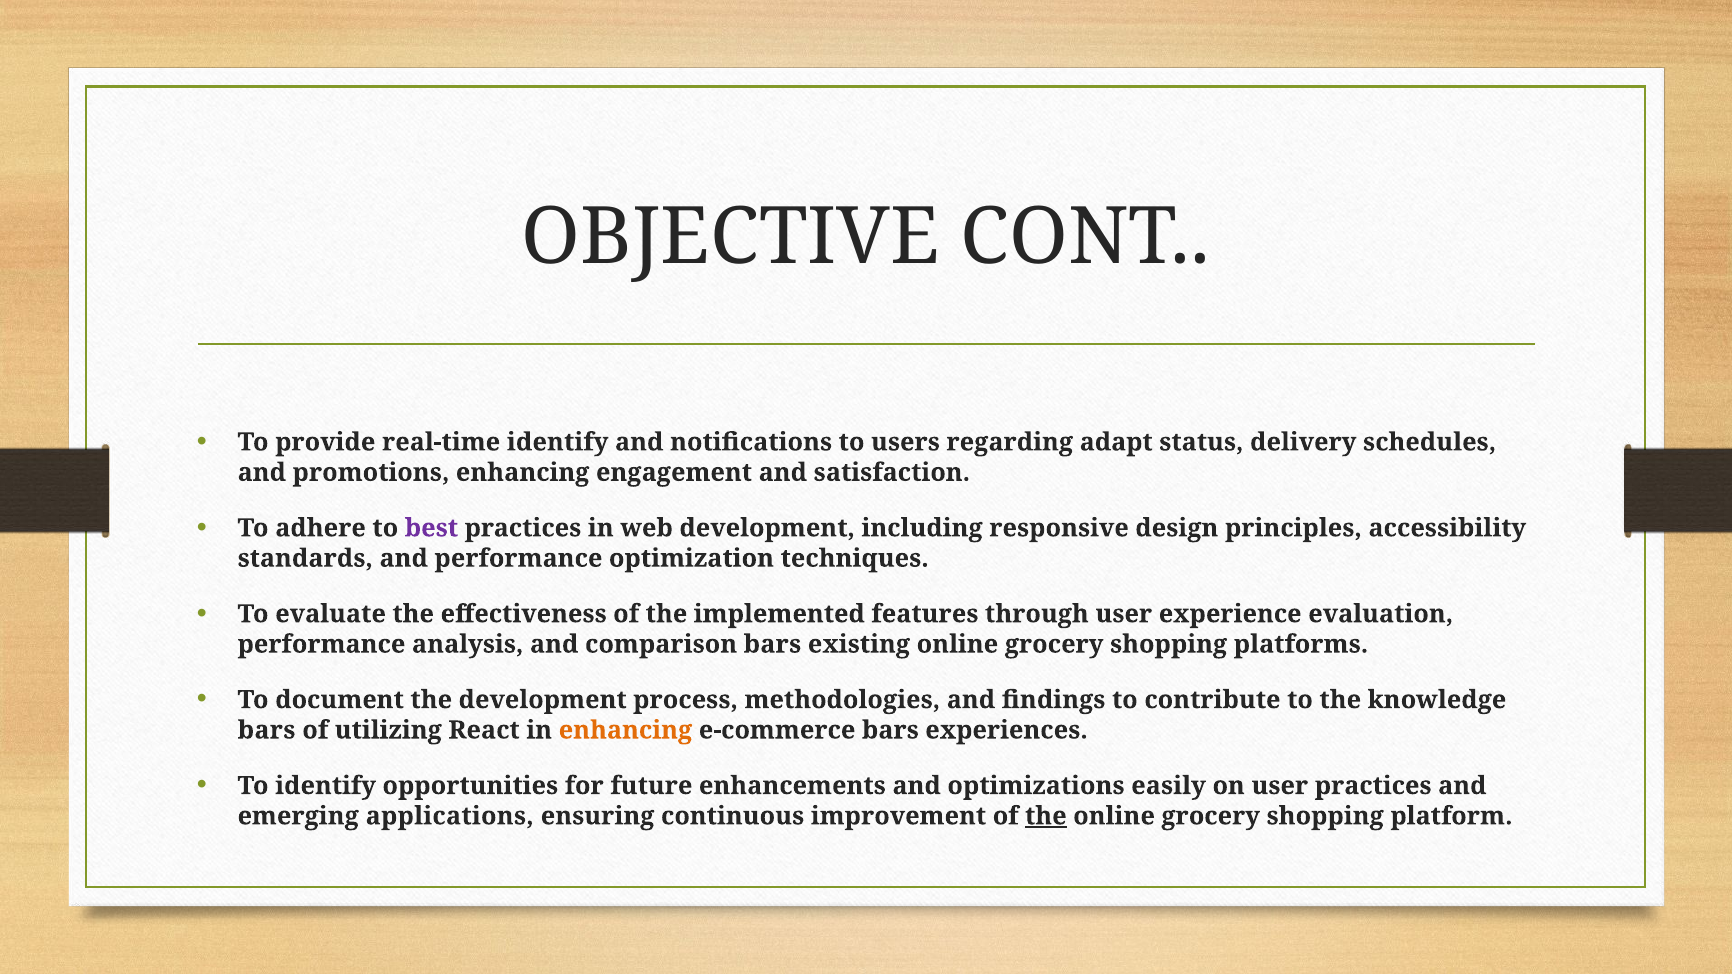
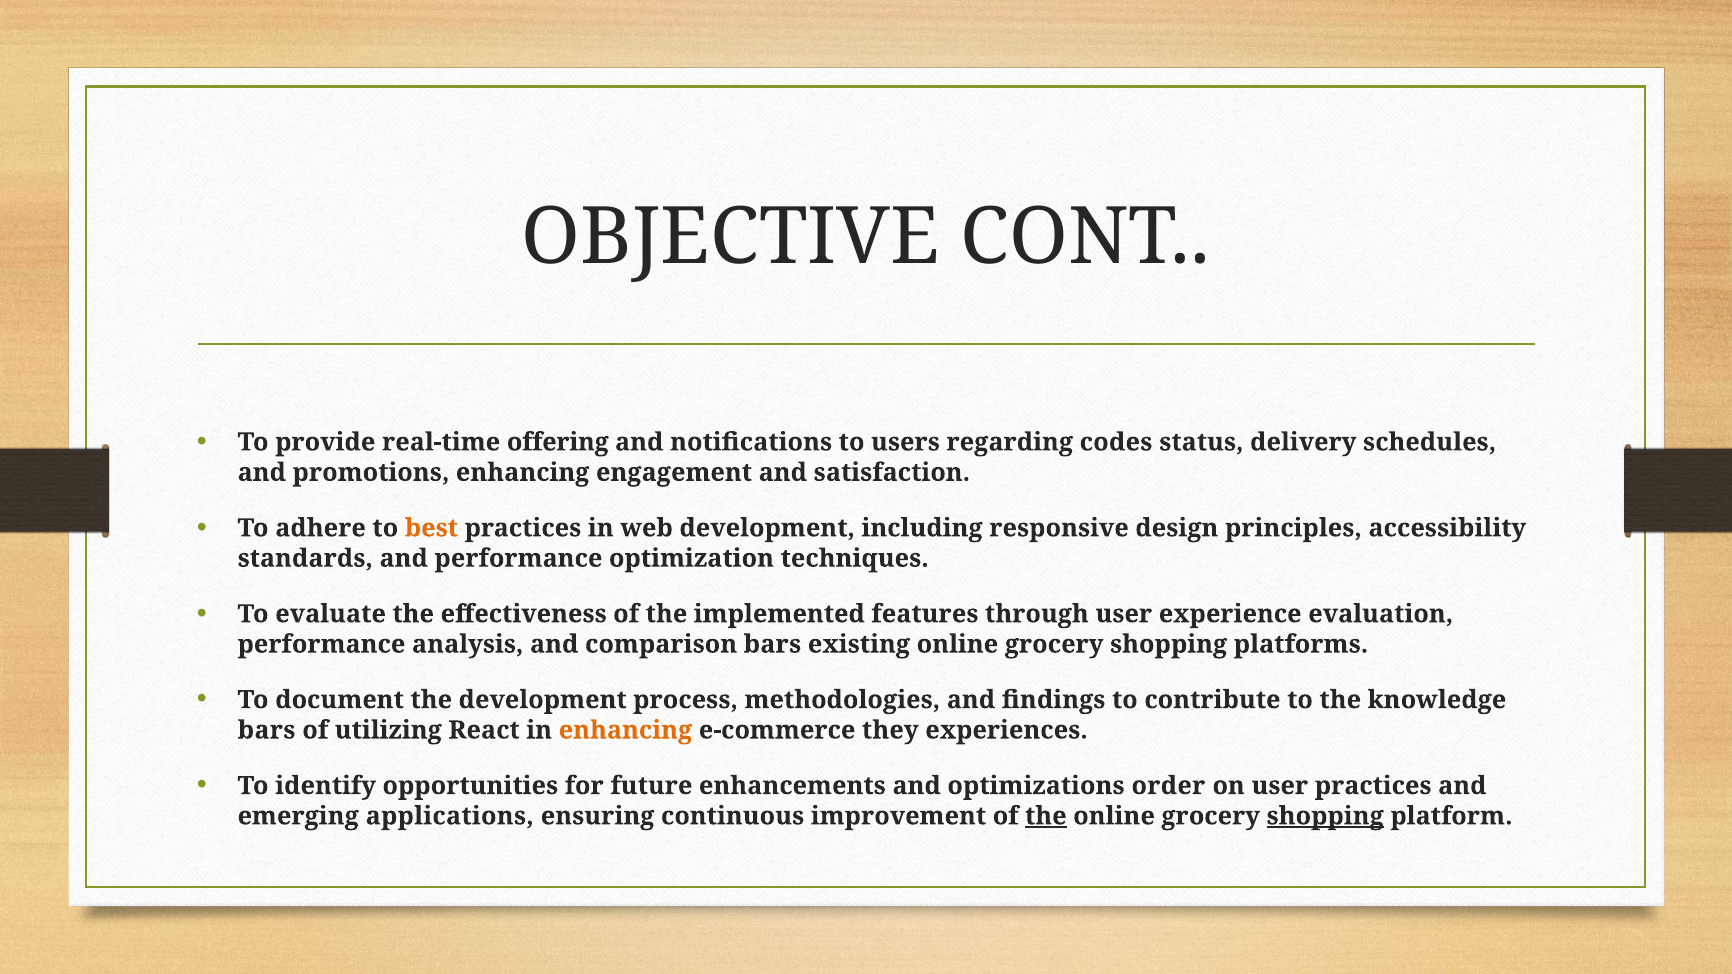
real-time identify: identify -> offering
adapt: adapt -> codes
best colour: purple -> orange
e-commerce bars: bars -> they
easily: easily -> order
shopping at (1325, 816) underline: none -> present
